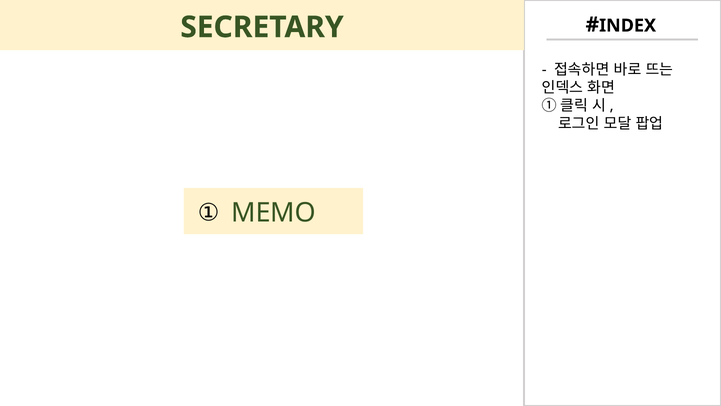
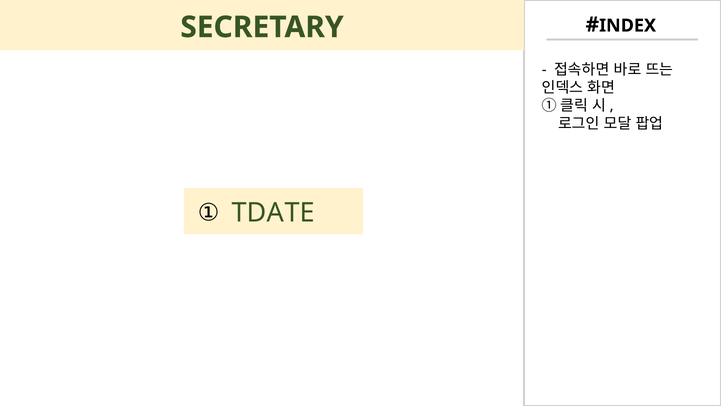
MEMO: MEMO -> TDATE
